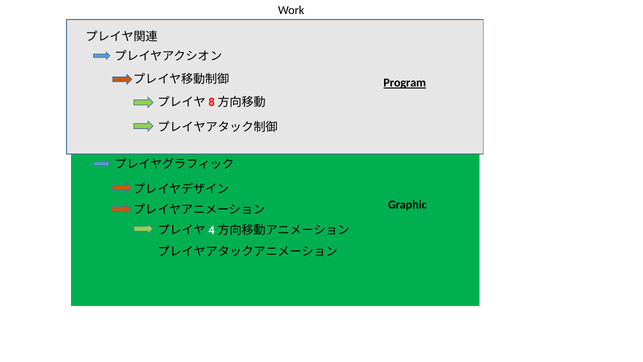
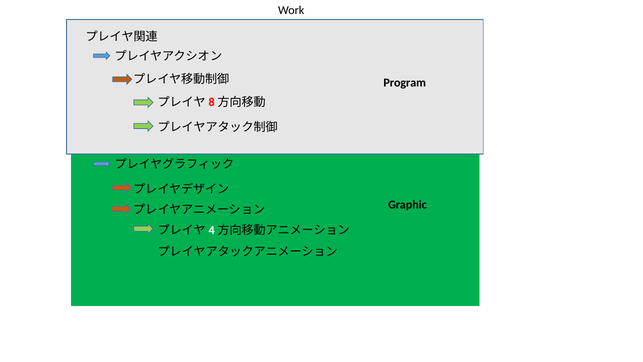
Program underline: present -> none
